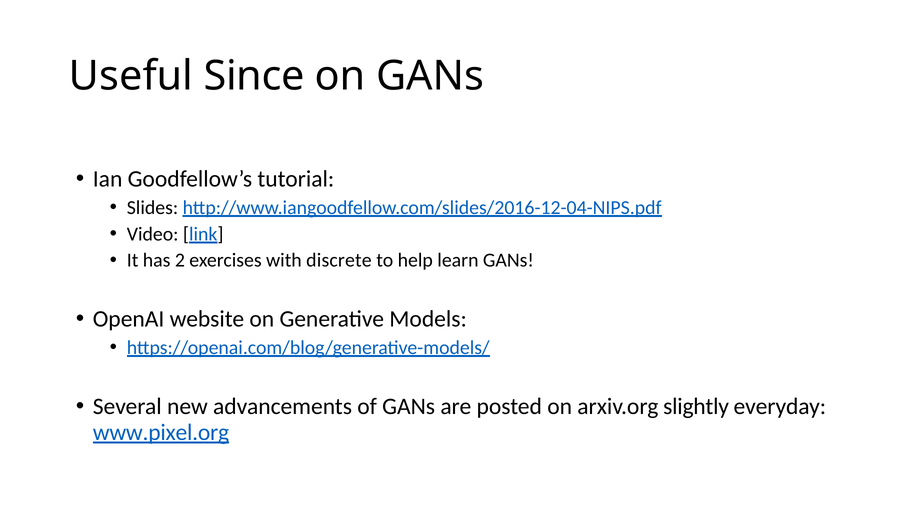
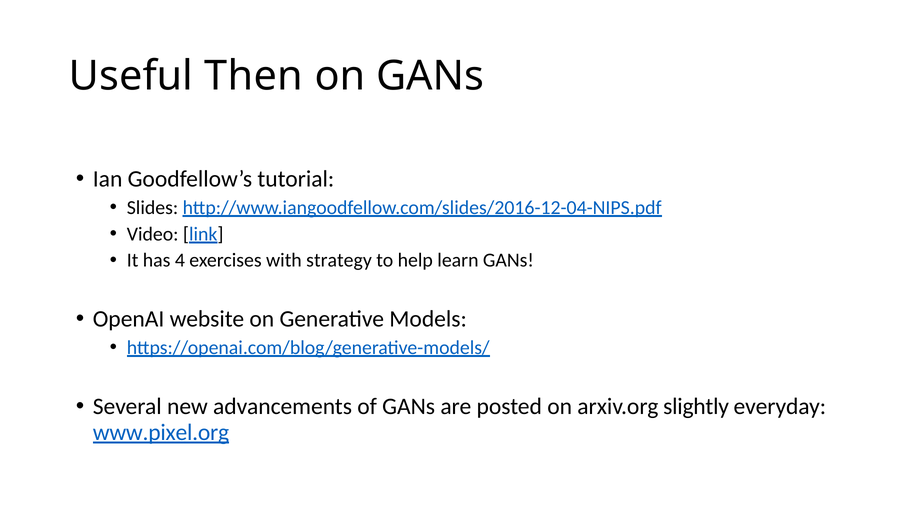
Since: Since -> Then
2: 2 -> 4
discrete: discrete -> strategy
